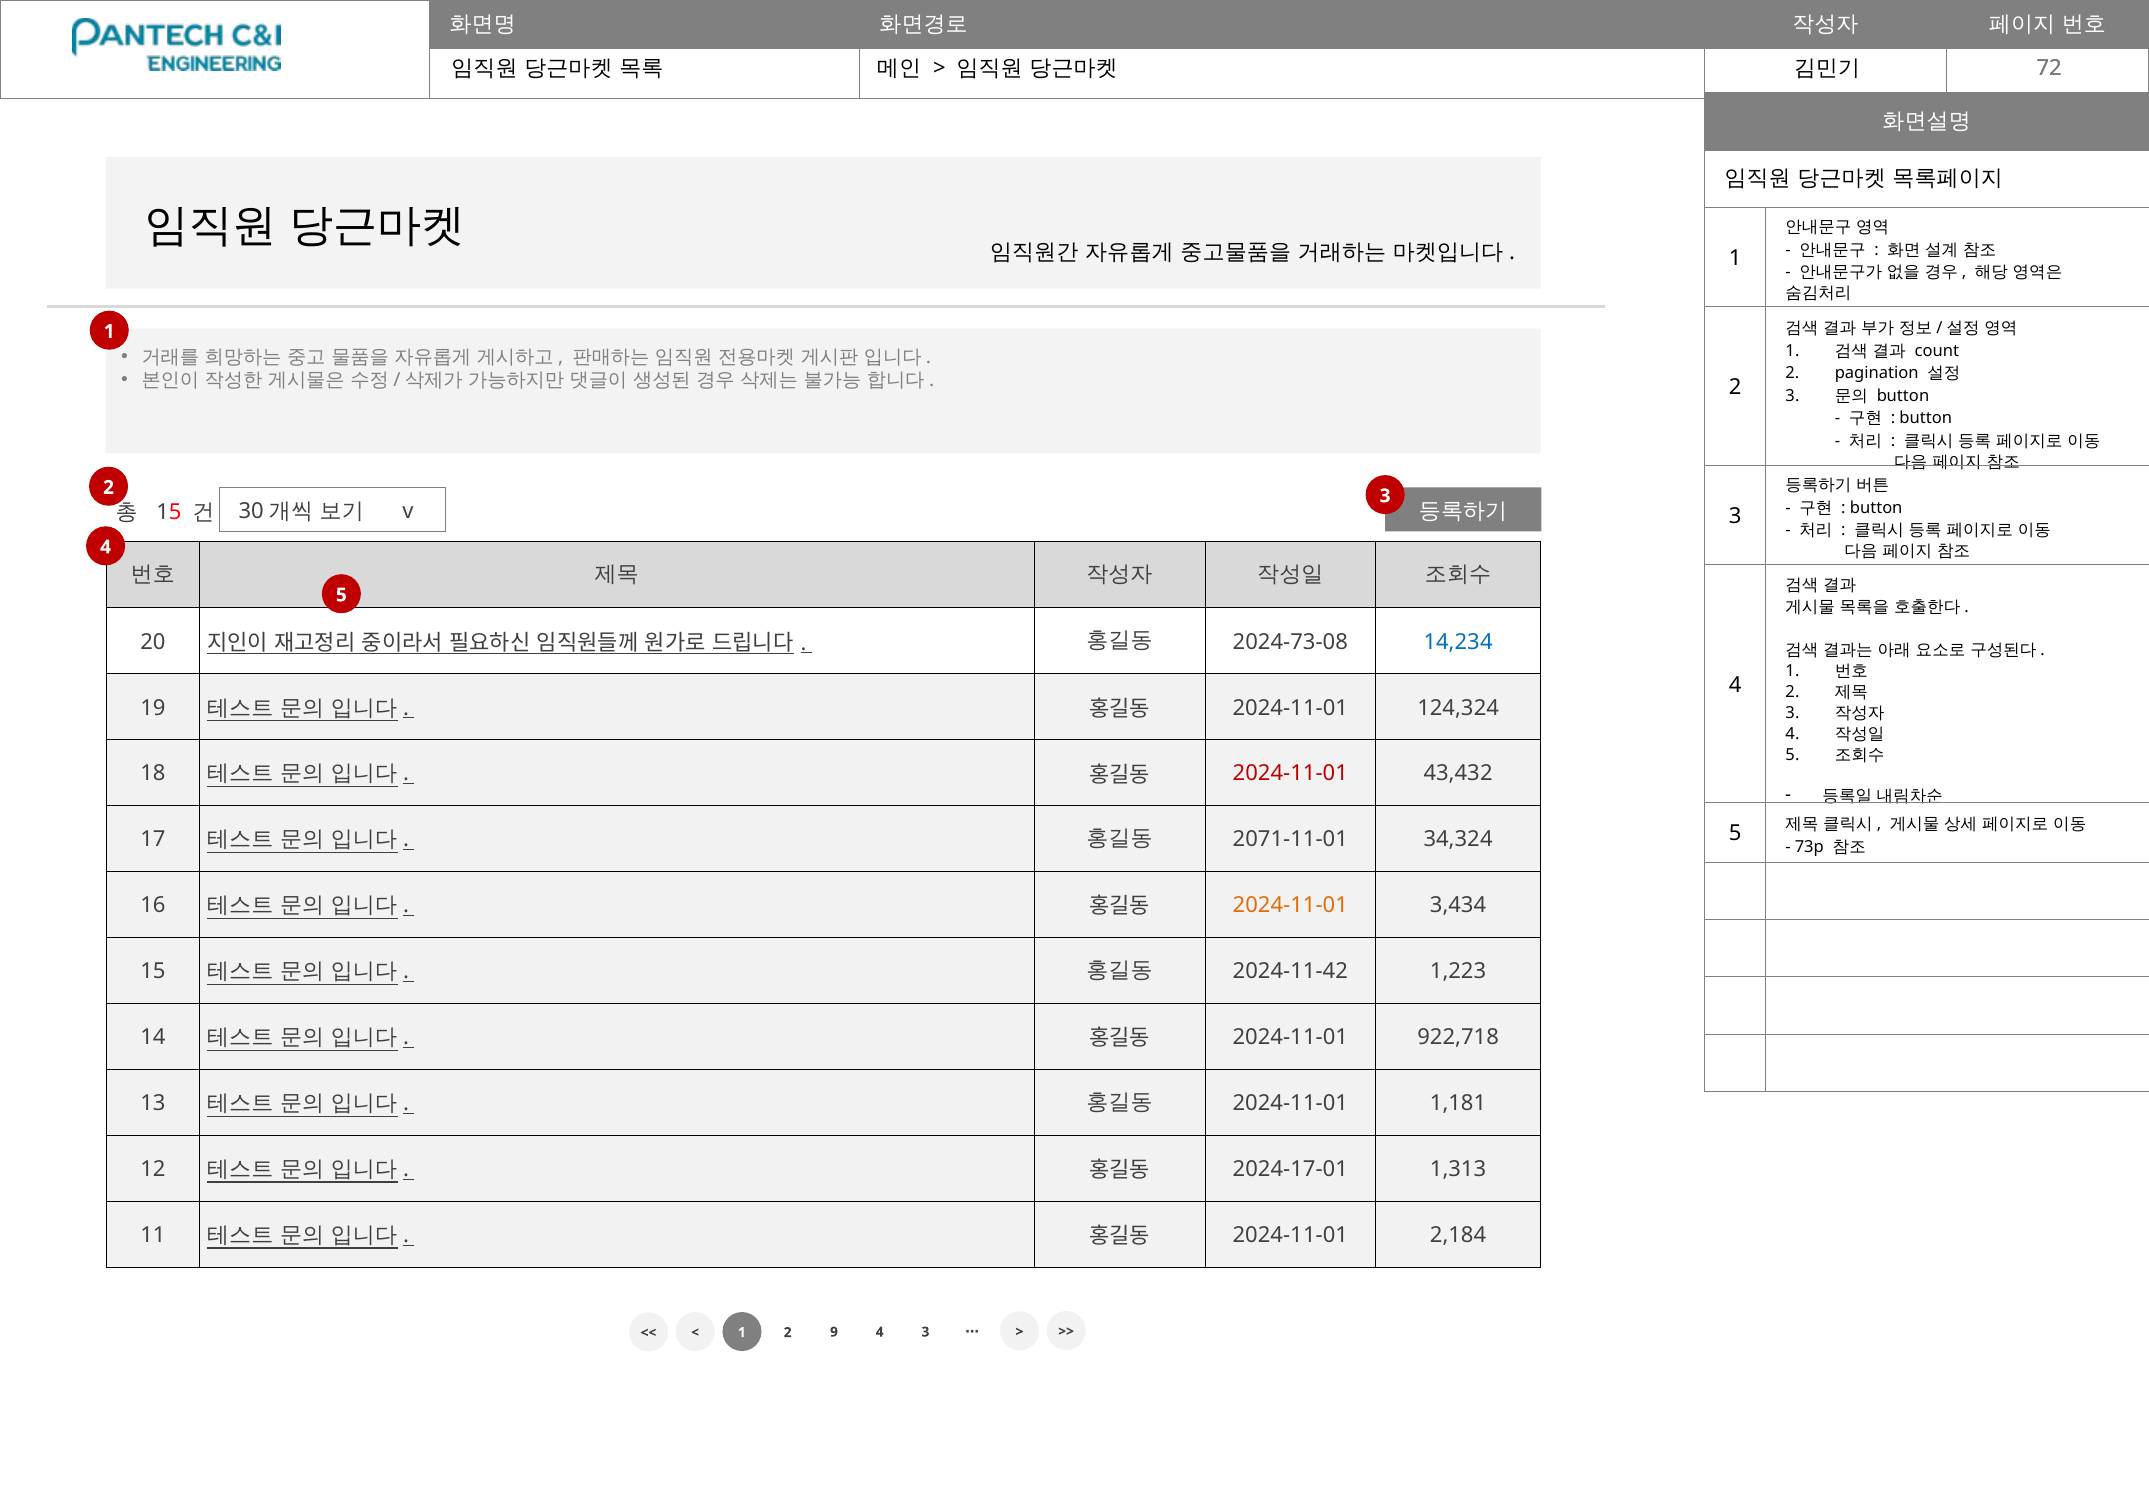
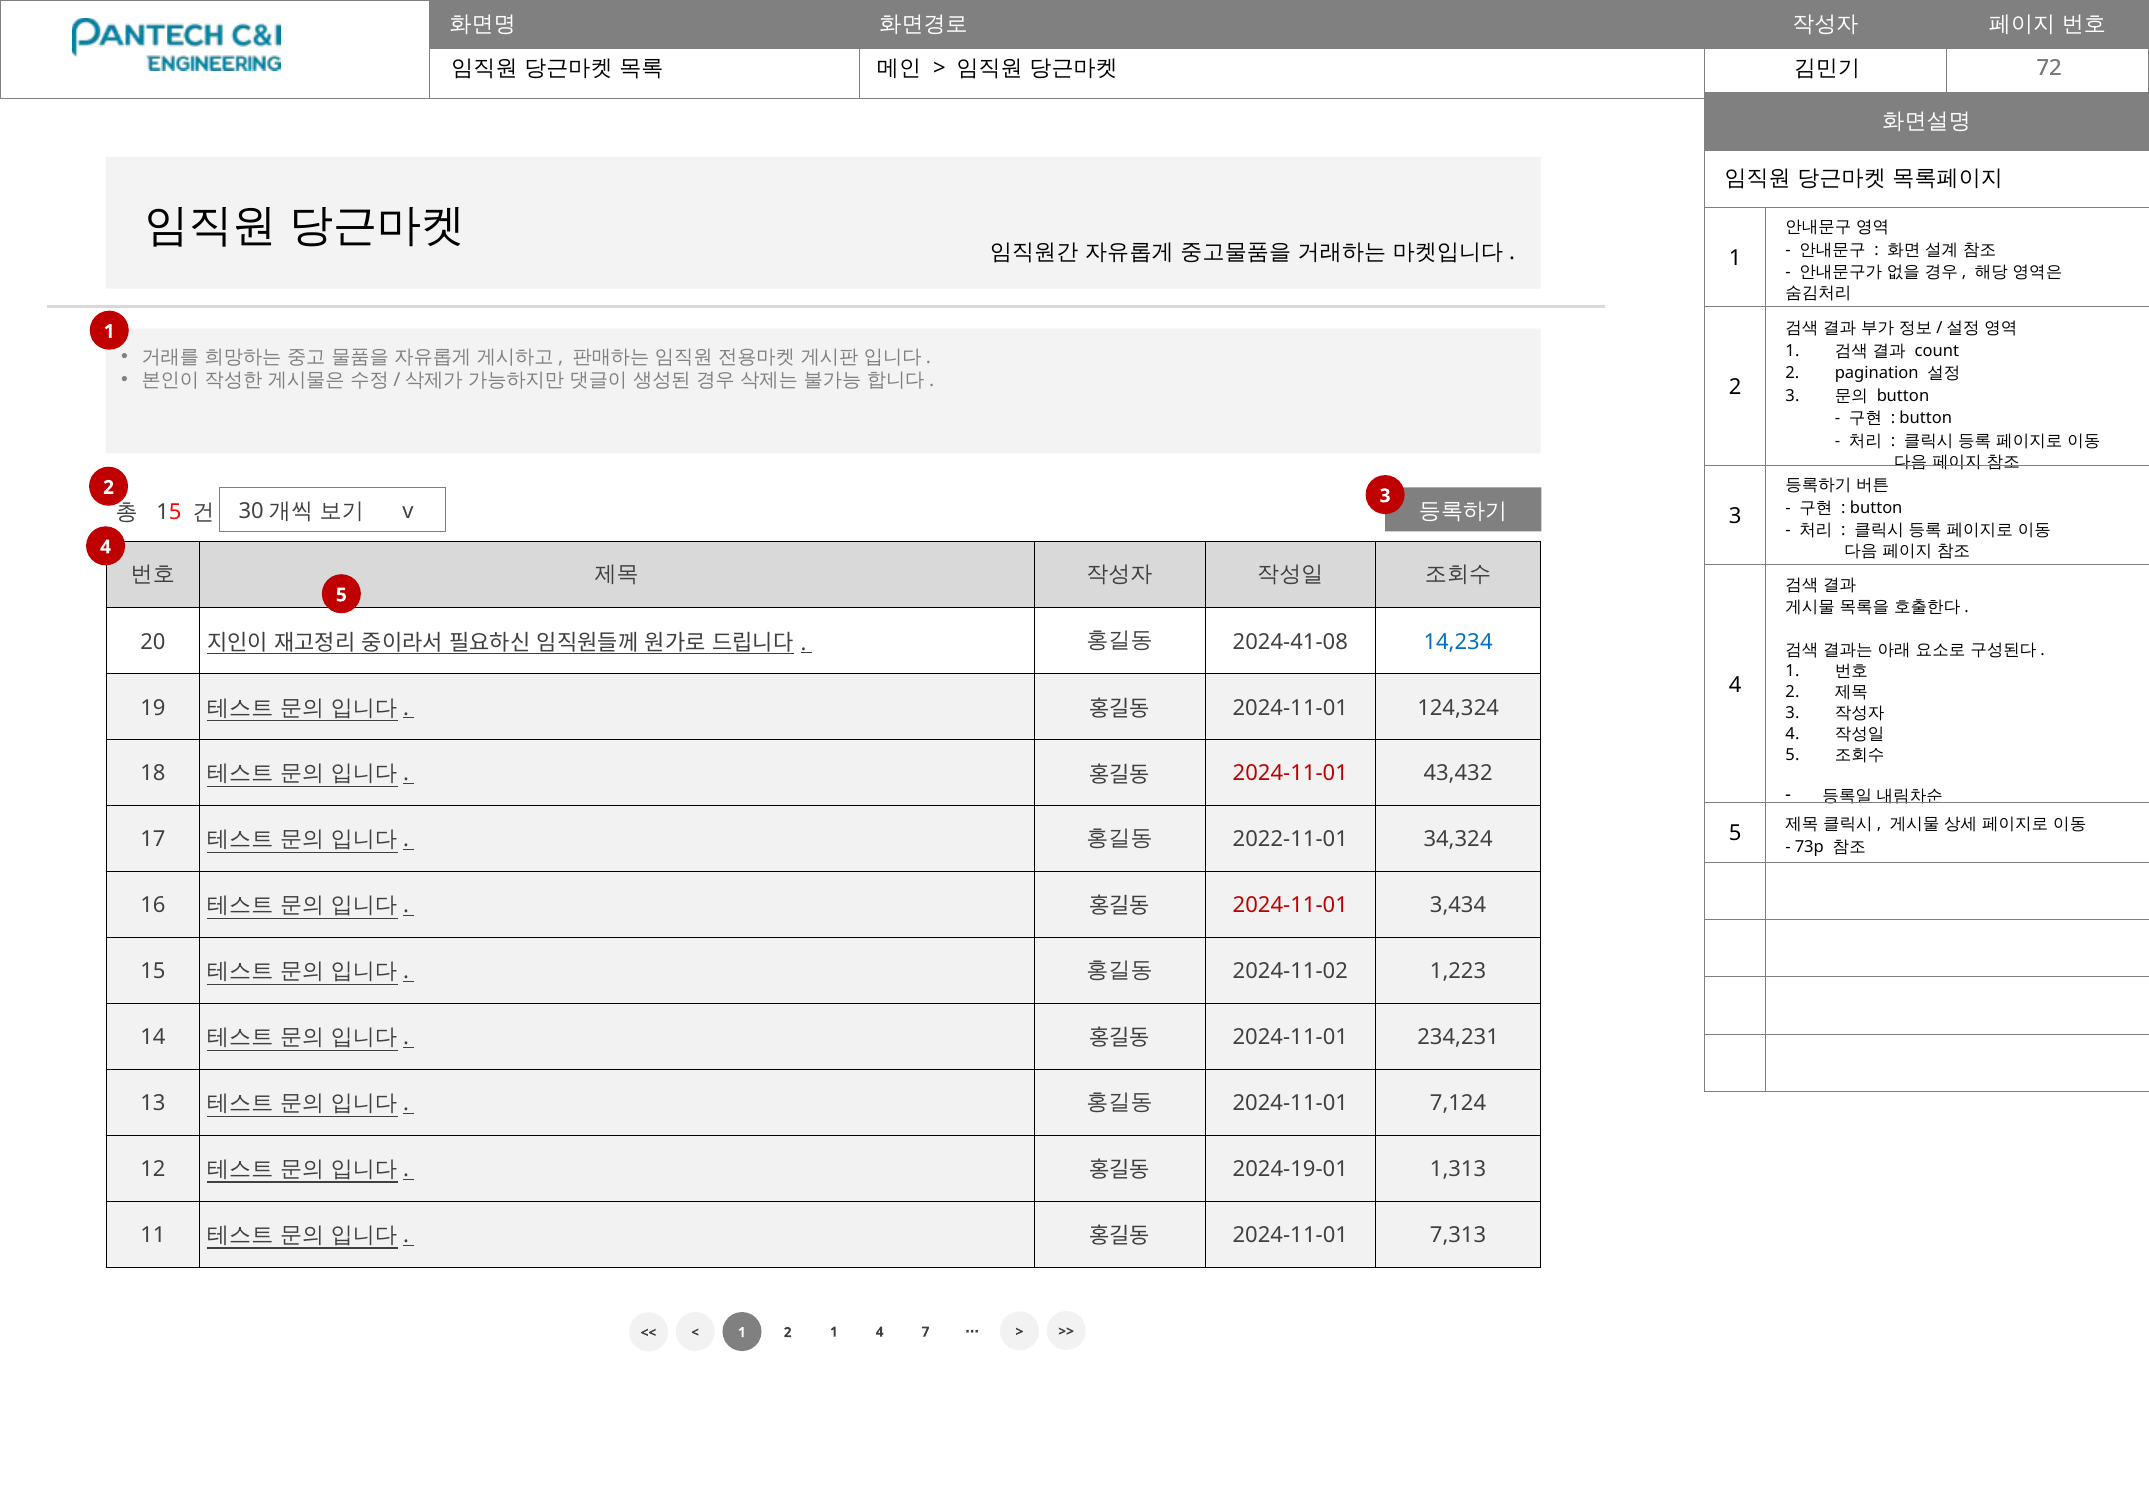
2024-73-08: 2024-73-08 -> 2024-41-08
2071-11-01: 2071-11-01 -> 2022-11-01
2024-11-01 at (1290, 905) colour: orange -> red
2024-11-42: 2024-11-42 -> 2024-11-02
922,718: 922,718 -> 234,231
1,181: 1,181 -> 7,124
2024-17-01: 2024-17-01 -> 2024-19-01
2,184: 2,184 -> 7,313
2 9: 9 -> 1
3 at (925, 1332): 3 -> 7
